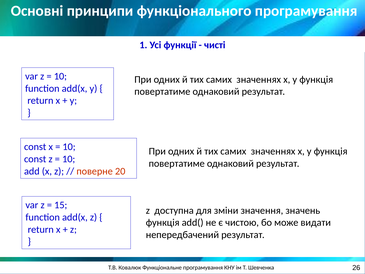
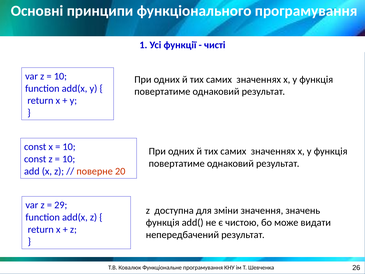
15: 15 -> 29
